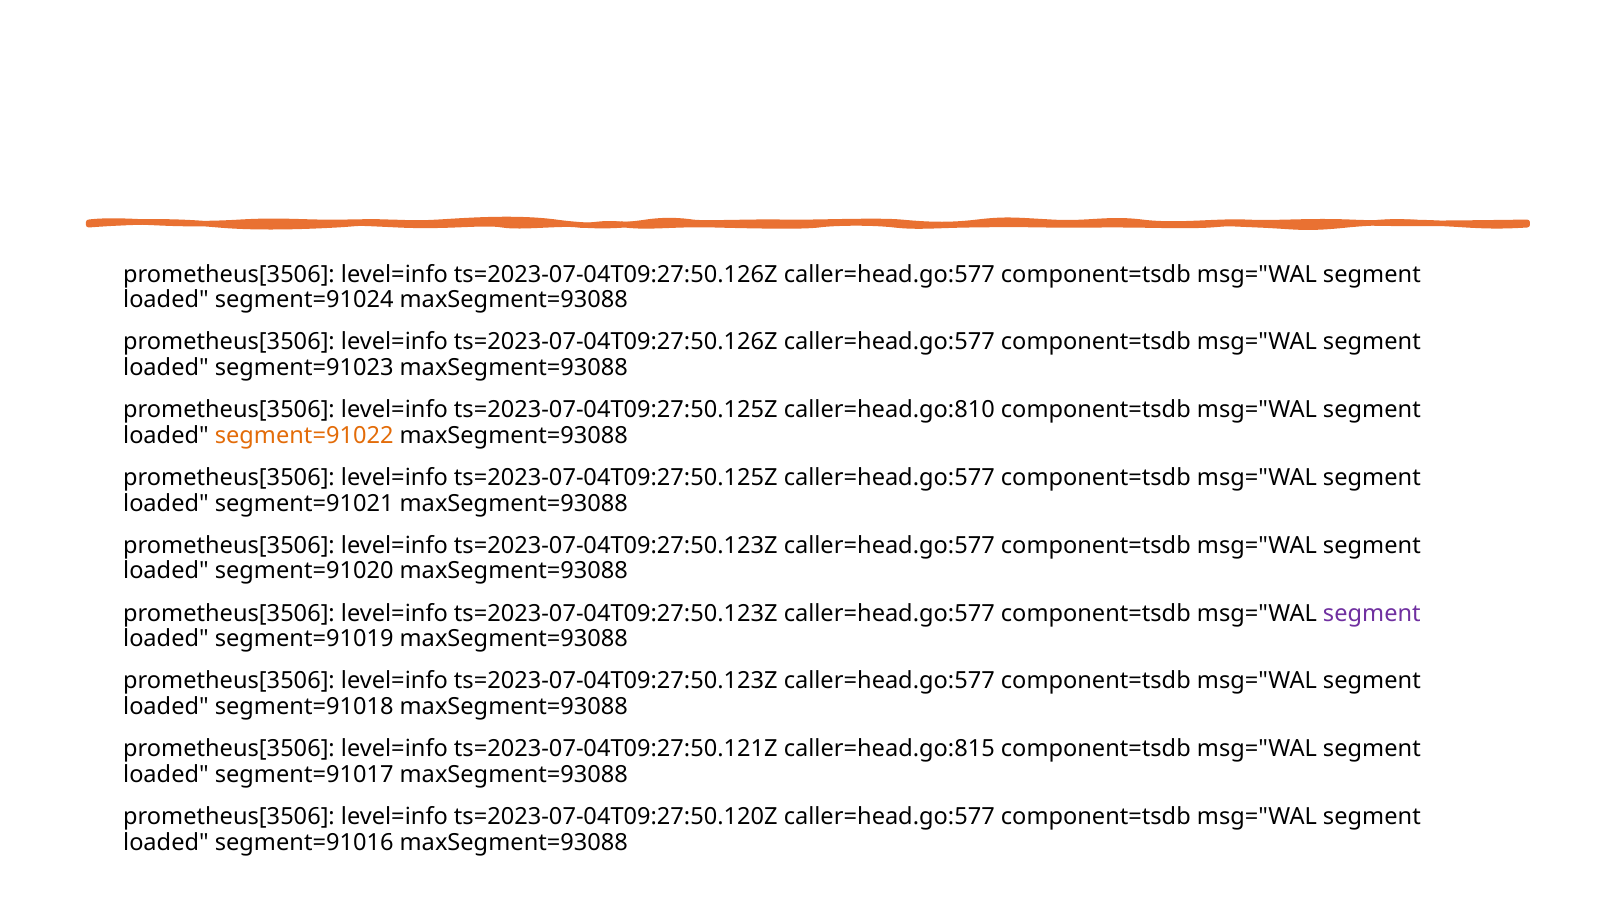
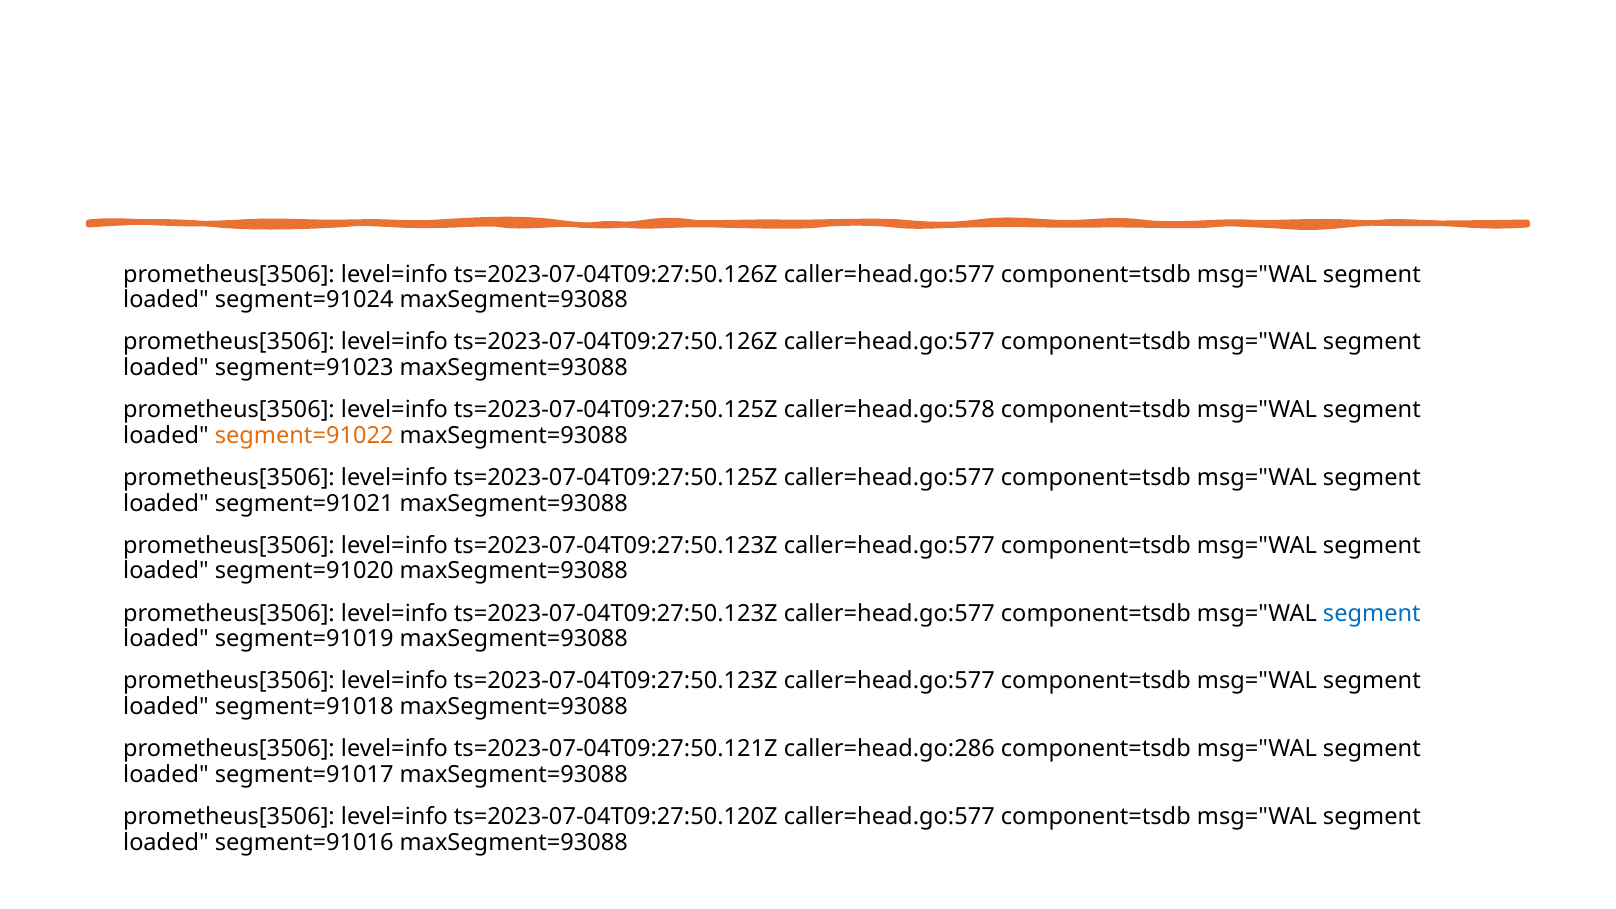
caller=head.go:810: caller=head.go:810 -> caller=head.go:578
segment at (1372, 613) colour: purple -> blue
caller=head.go:815: caller=head.go:815 -> caller=head.go:286
